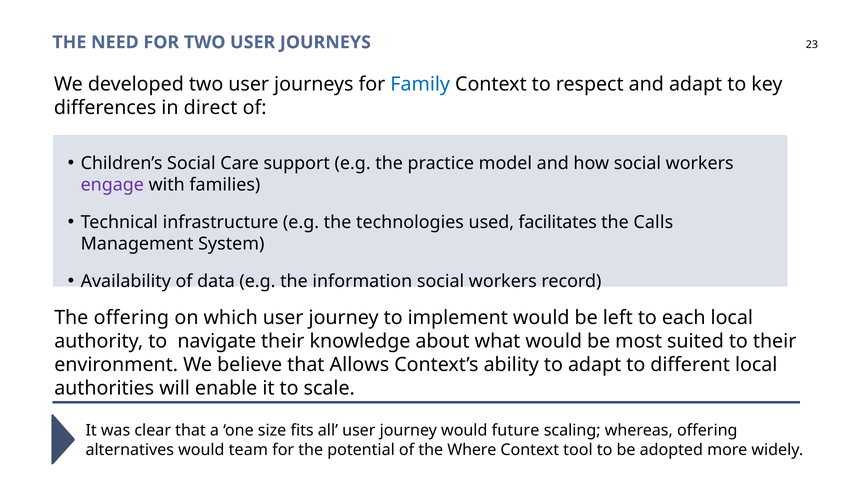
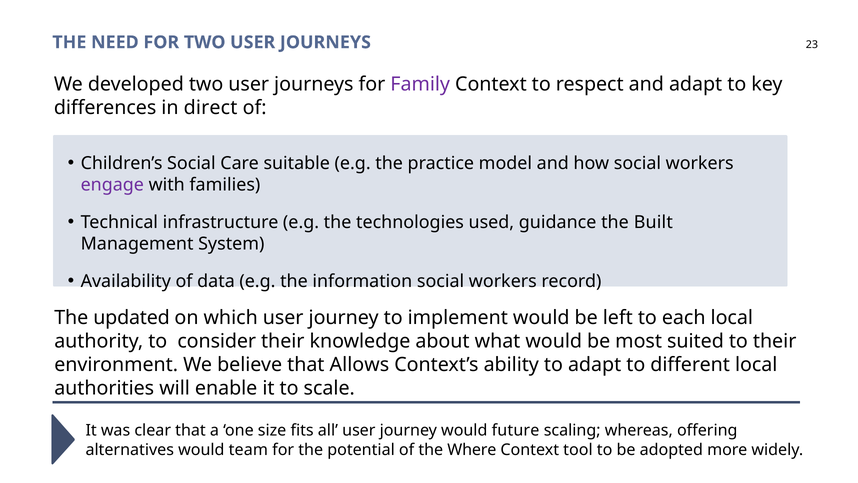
Family colour: blue -> purple
support: support -> suitable
facilitates: facilitates -> guidance
Calls: Calls -> Built
The offering: offering -> updated
navigate: navigate -> consider
